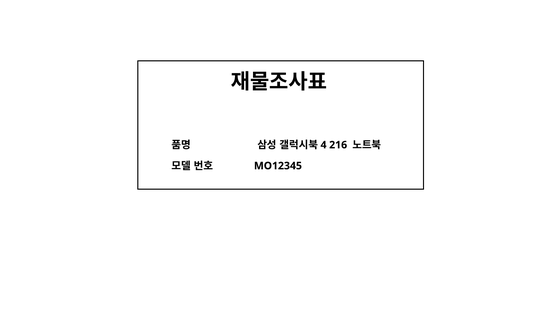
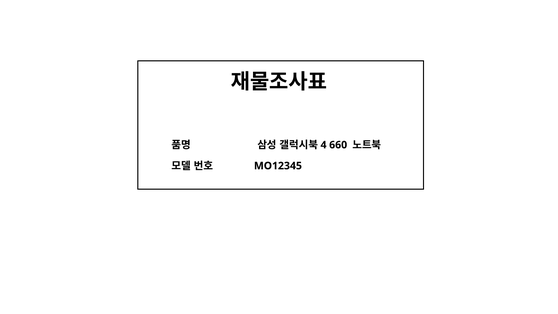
216: 216 -> 660
